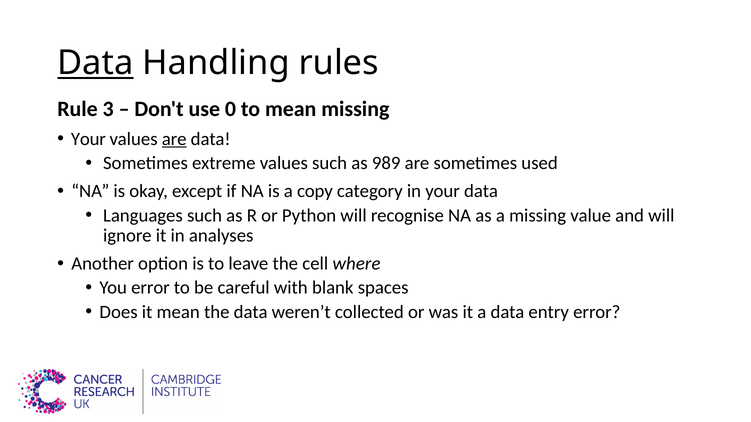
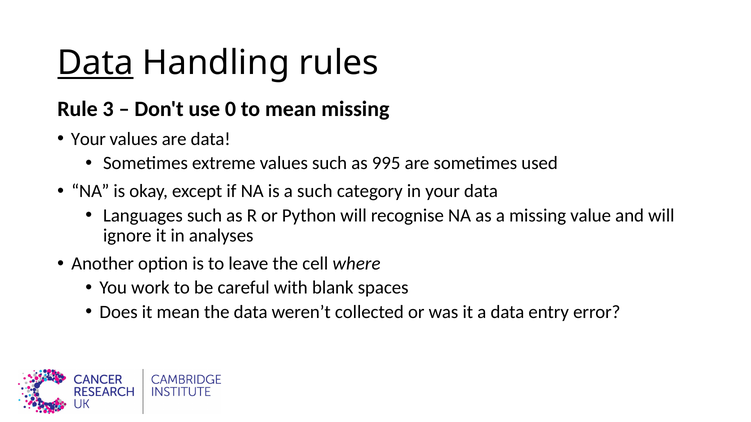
are at (174, 139) underline: present -> none
989: 989 -> 995
a copy: copy -> such
You error: error -> work
